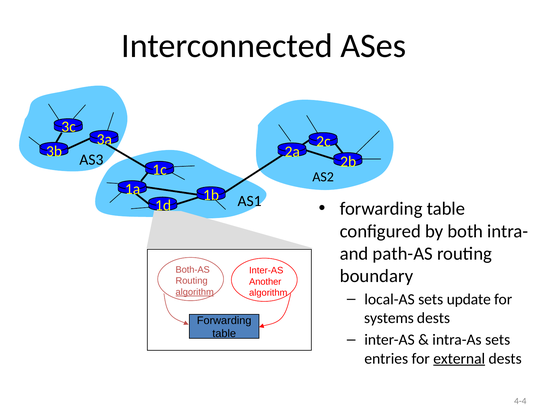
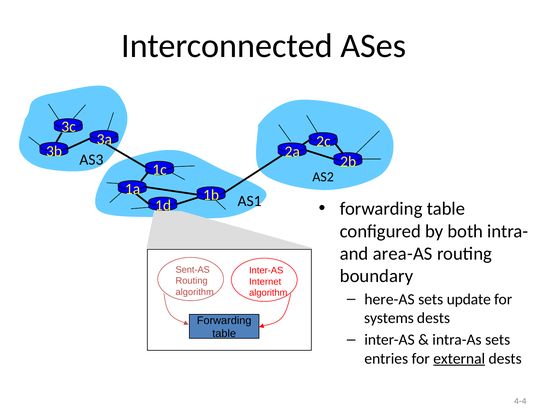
path-AS: path-AS -> area-AS
Both-AS: Both-AS -> Sent-AS
Another: Another -> Internet
algorithm at (195, 292) underline: present -> none
local-AS: local-AS -> here-AS
